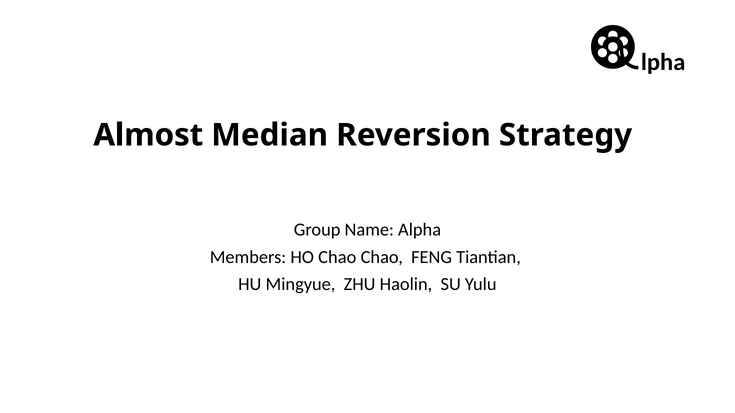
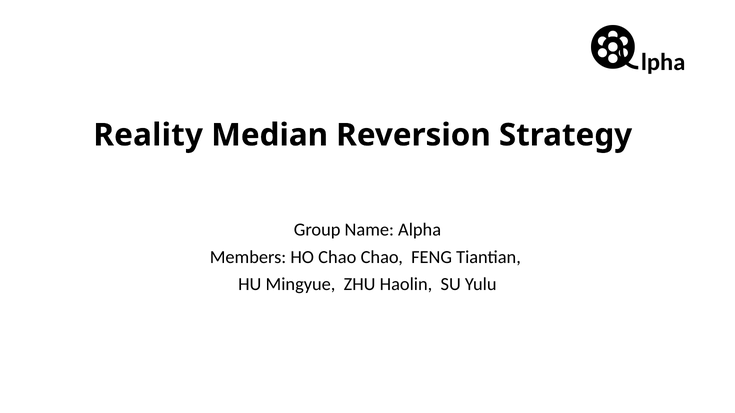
Almost: Almost -> Reality
